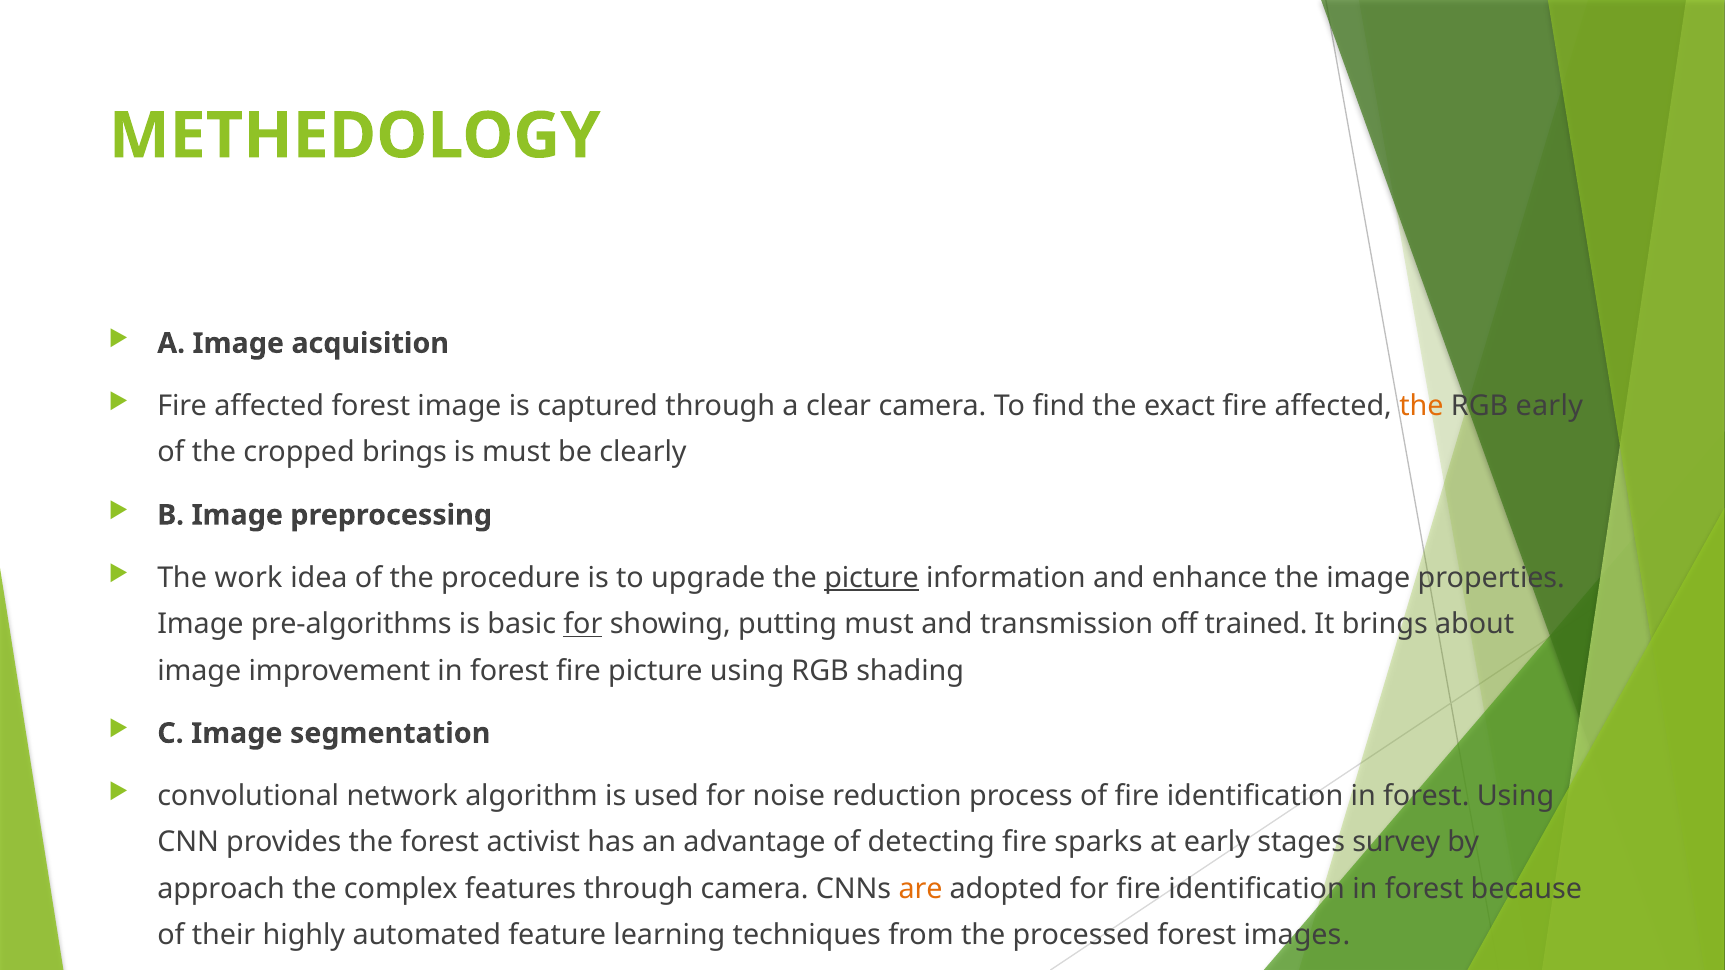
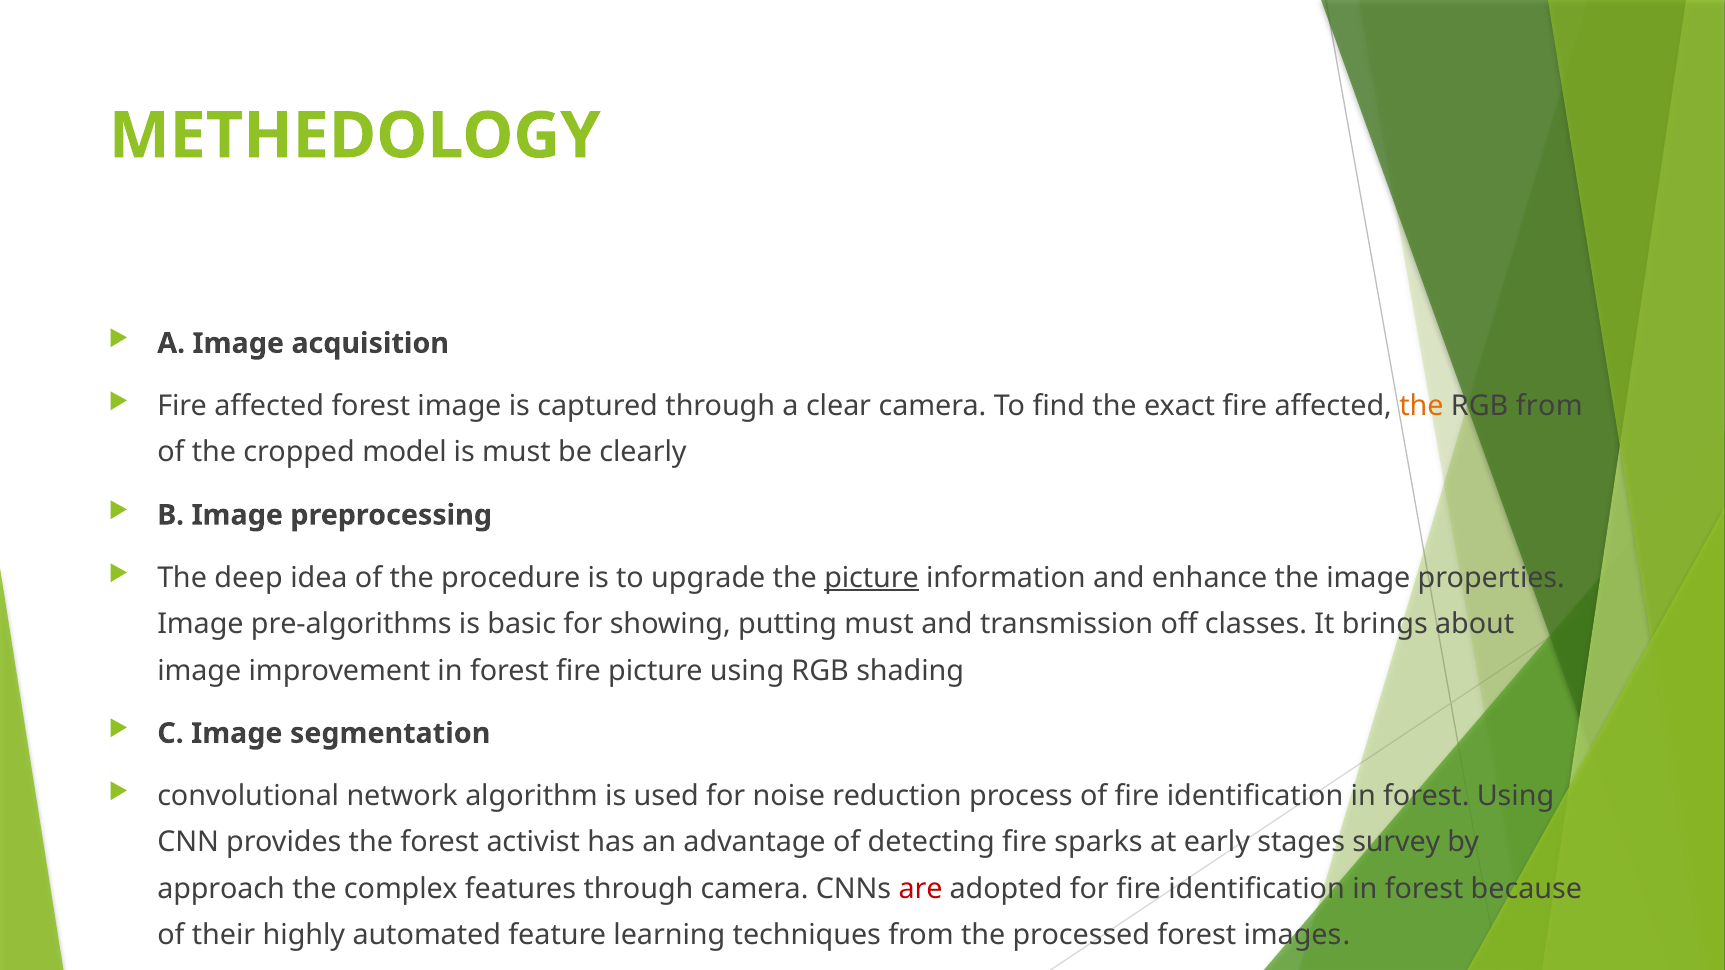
RGB early: early -> from
cropped brings: brings -> model
work: work -> deep
for at (583, 624) underline: present -> none
trained: trained -> classes
are colour: orange -> red
